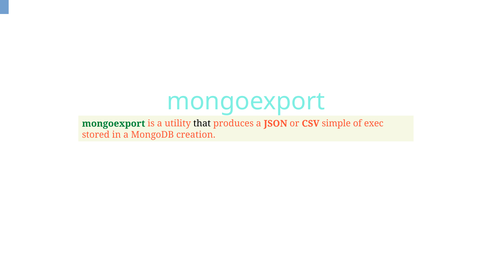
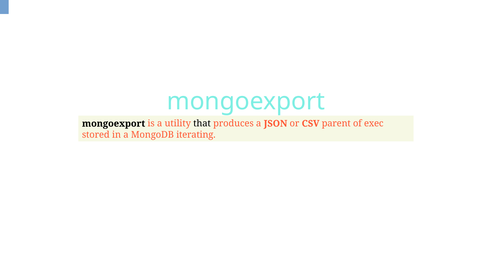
mongoexport at (114, 123) colour: green -> black
simple: simple -> parent
creation: creation -> iterating
